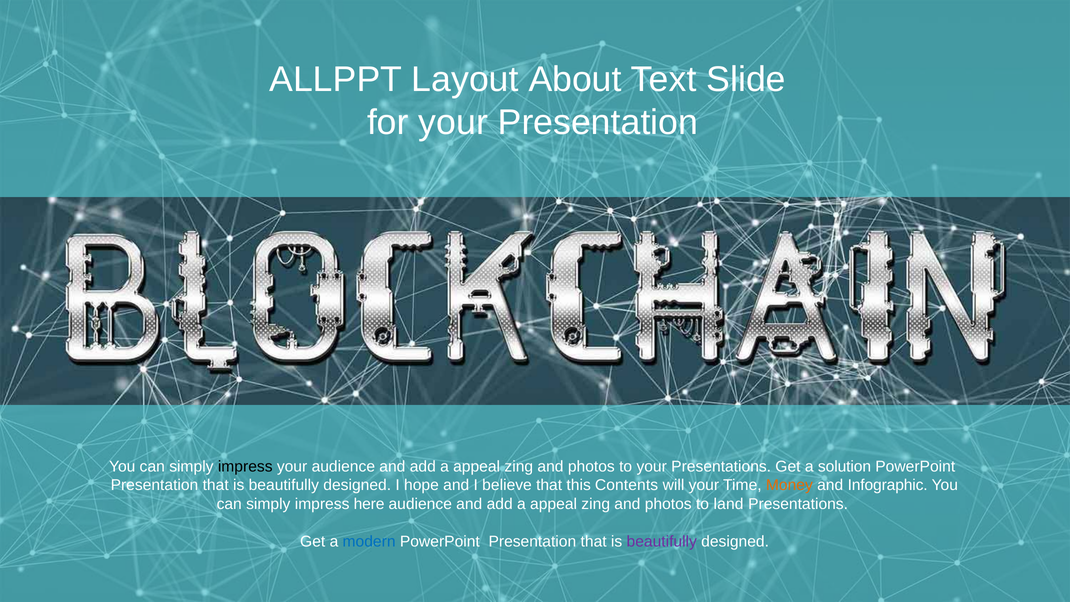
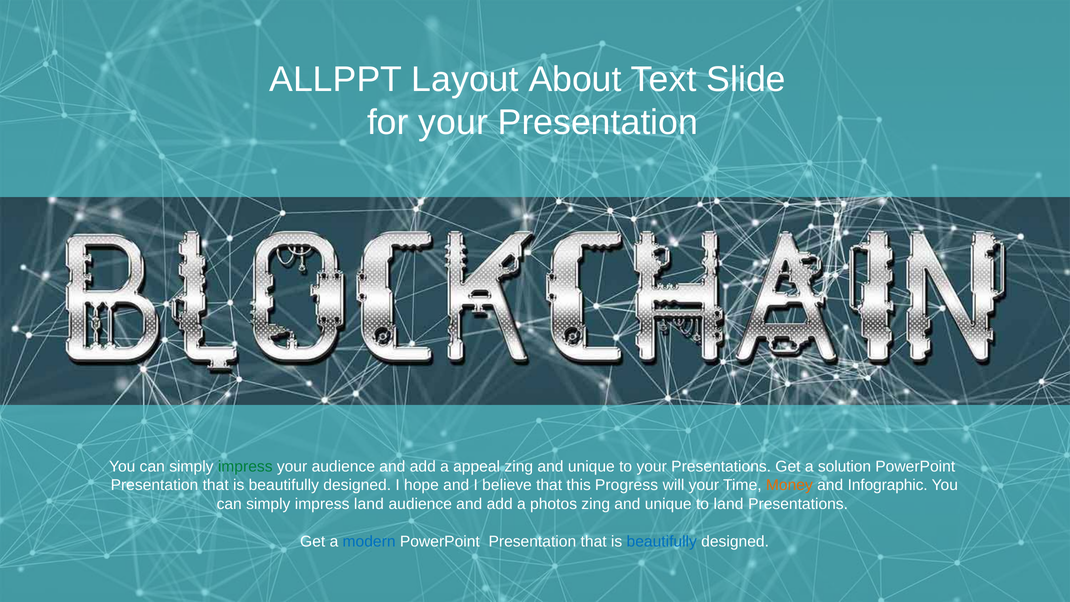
impress at (245, 466) colour: black -> green
photos at (591, 466): photos -> unique
Contents: Contents -> Progress
impress here: here -> land
appeal at (554, 504): appeal -> photos
photos at (668, 504): photos -> unique
beautifully at (662, 541) colour: purple -> blue
